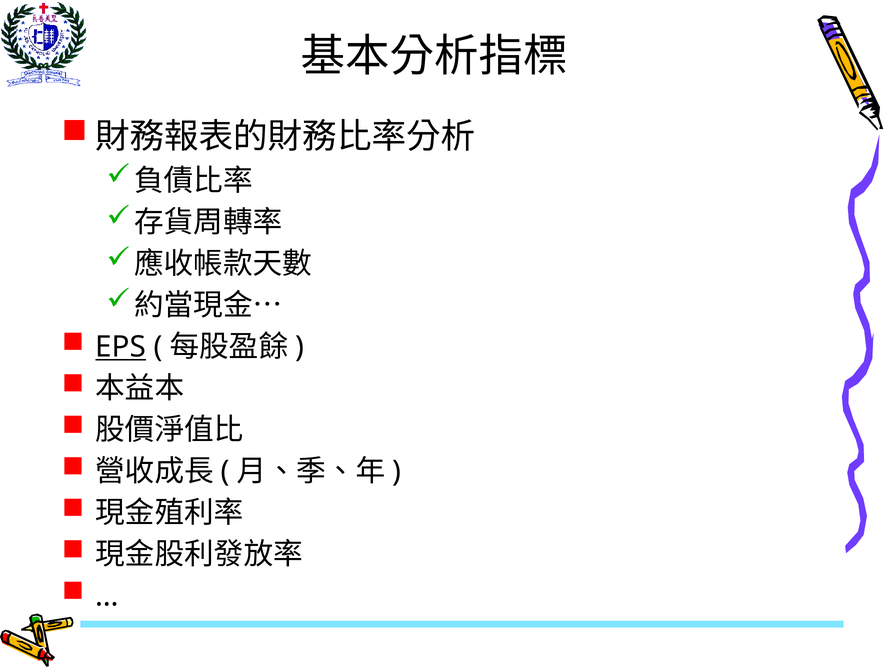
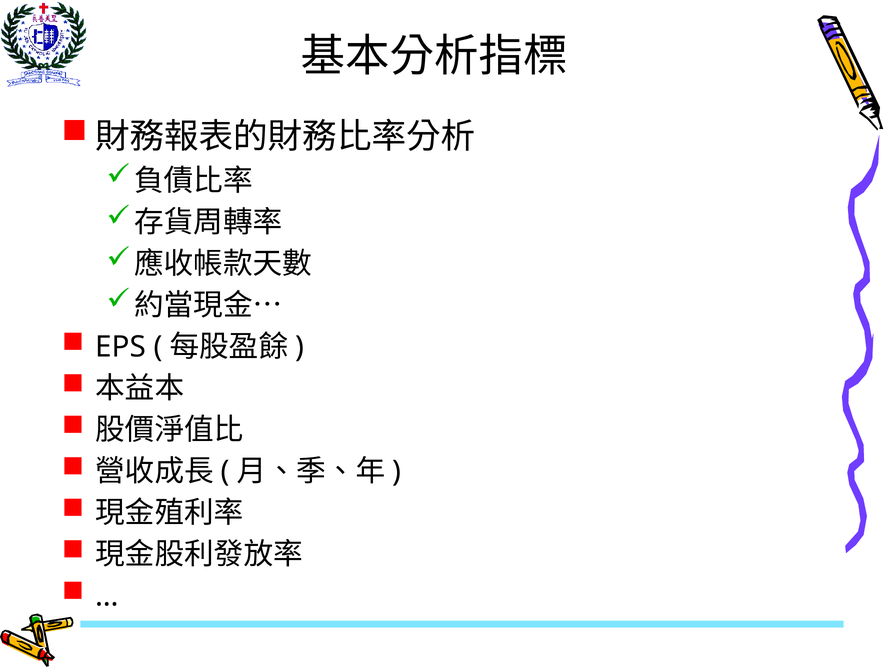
EPS underline: present -> none
